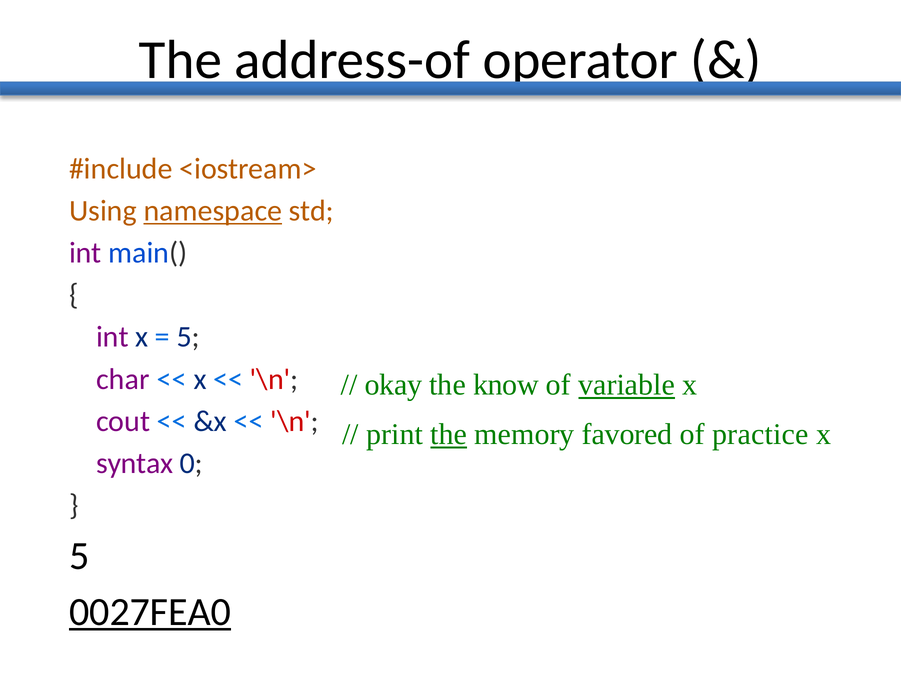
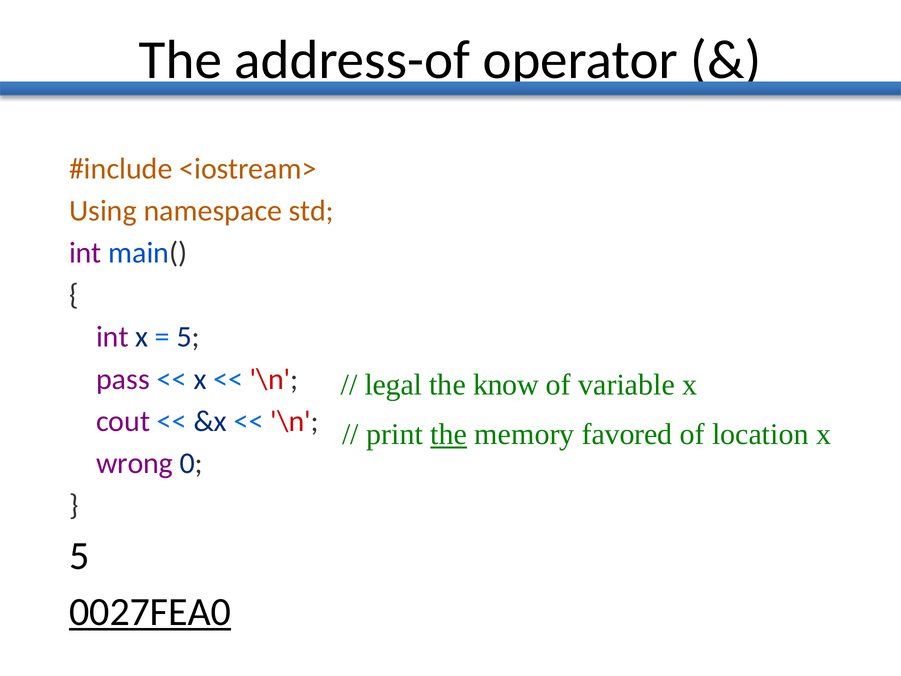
namespace underline: present -> none
char: char -> pass
okay: okay -> legal
variable underline: present -> none
practice: practice -> location
syntax: syntax -> wrong
